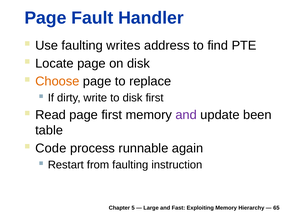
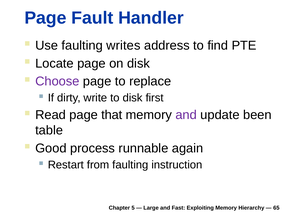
Choose colour: orange -> purple
page first: first -> that
Code: Code -> Good
